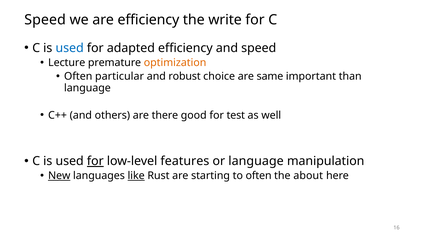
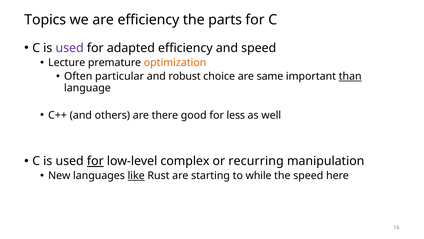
Speed at (45, 20): Speed -> Topics
write: write -> parts
used at (70, 48) colour: blue -> purple
than underline: none -> present
test: test -> less
features: features -> complex
or language: language -> recurring
New underline: present -> none
to often: often -> while
the about: about -> speed
